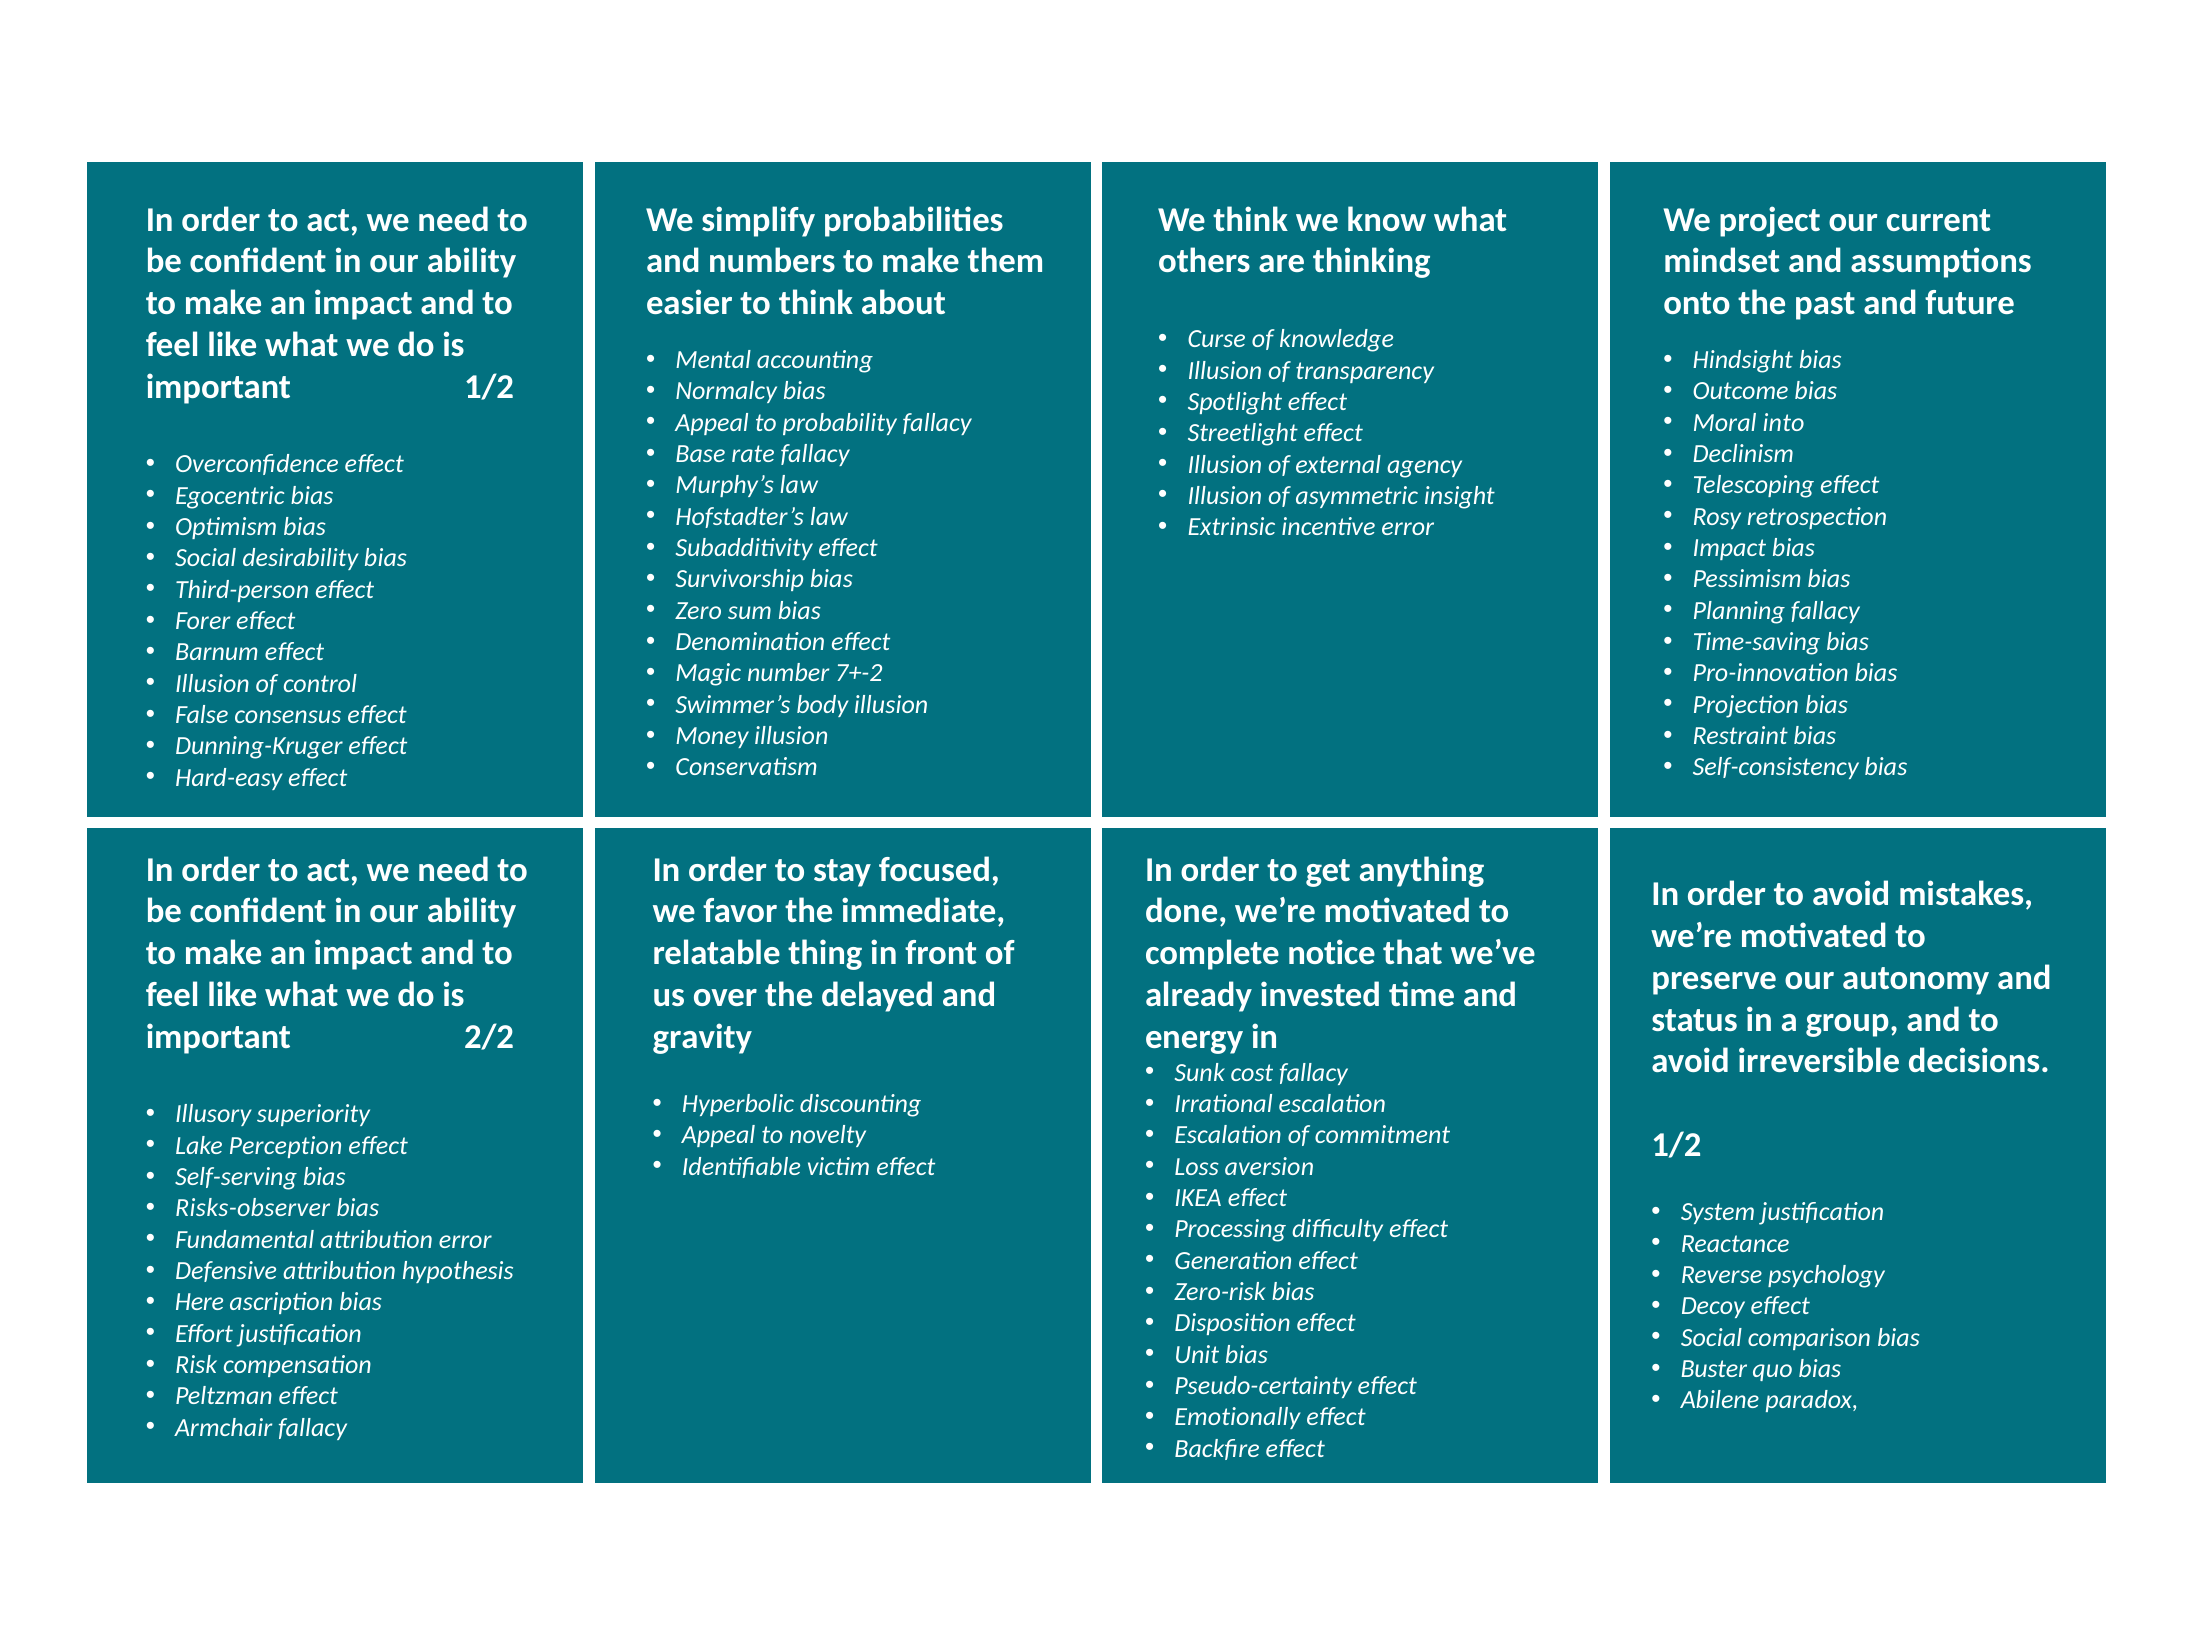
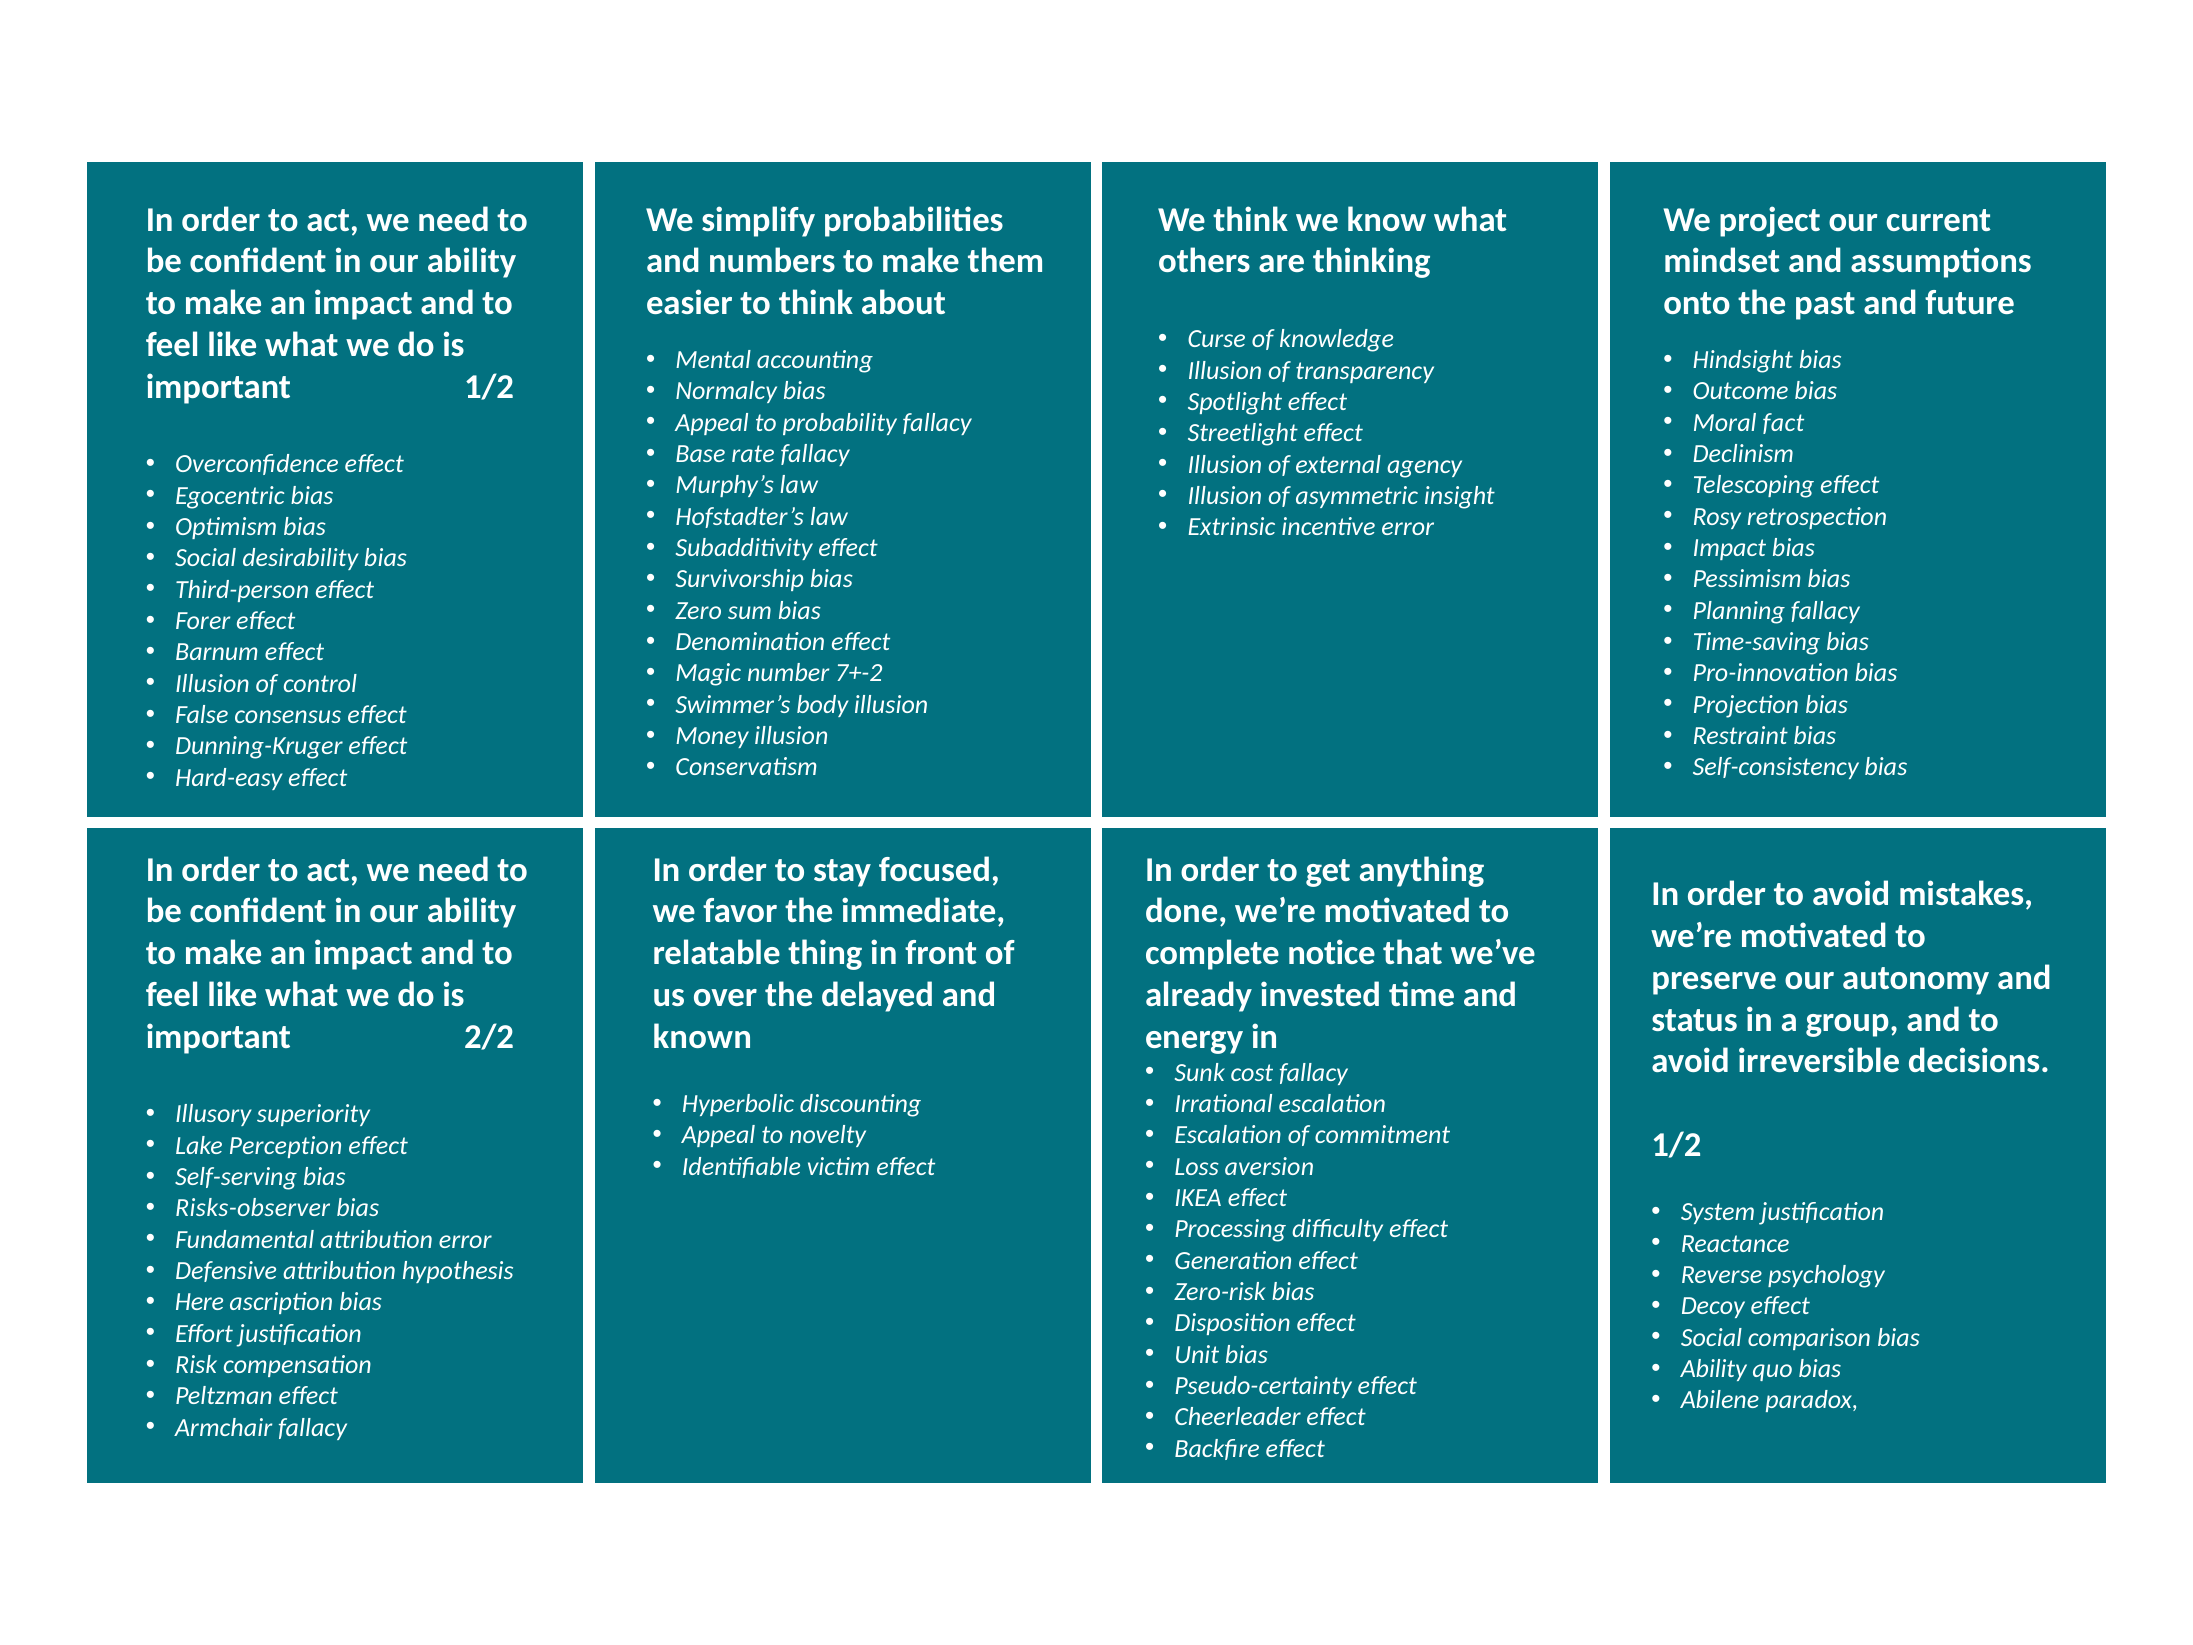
into: into -> fact
gravity: gravity -> known
Buster at (1714, 1369): Buster -> Ability
Emotionally: Emotionally -> Cheerleader
